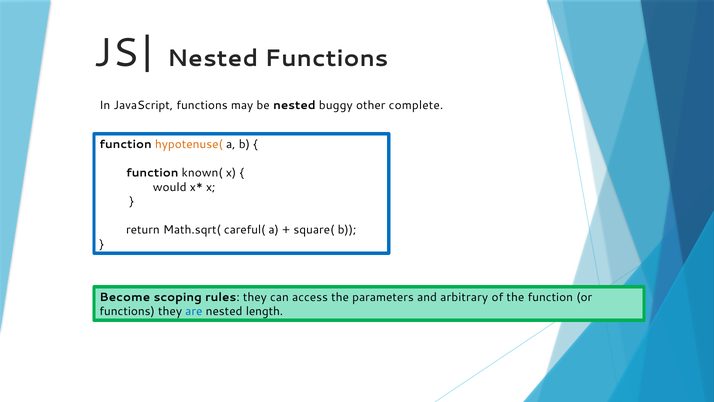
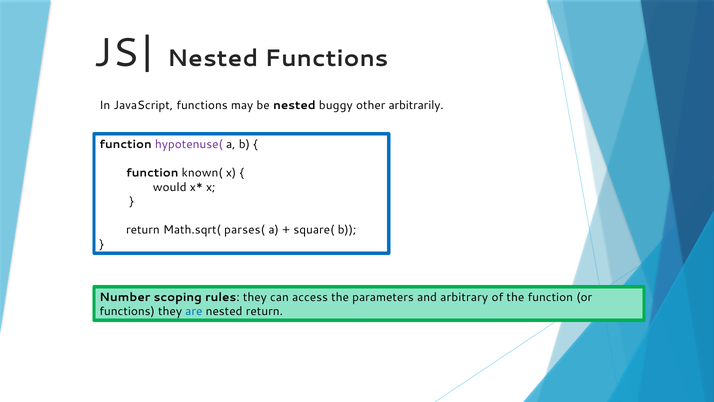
complete: complete -> arbitrarily
hypotenuse( colour: orange -> purple
careful(: careful( -> parses(
Become: Become -> Number
nested length: length -> return
